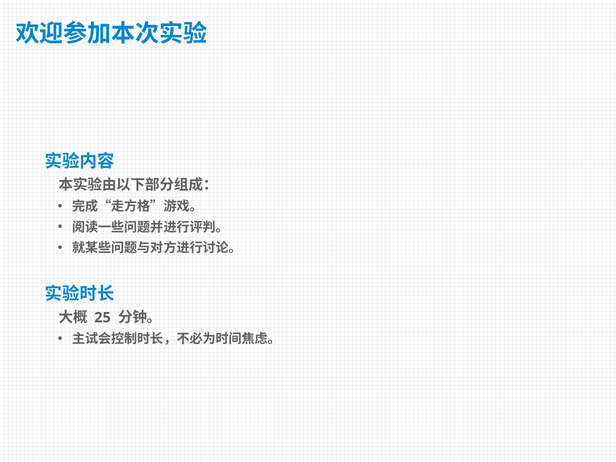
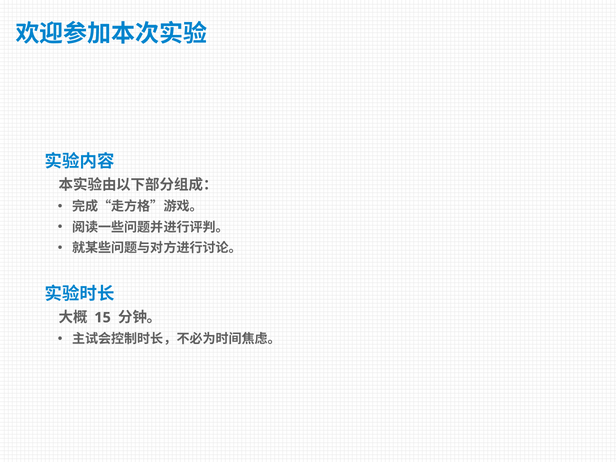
25: 25 -> 15
